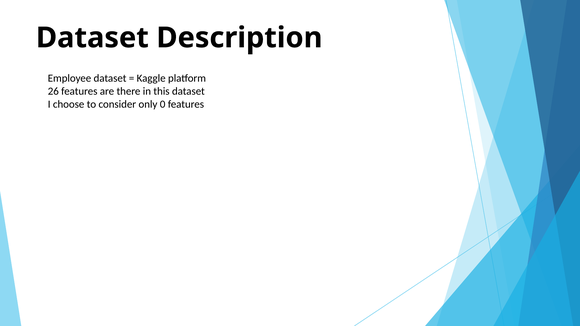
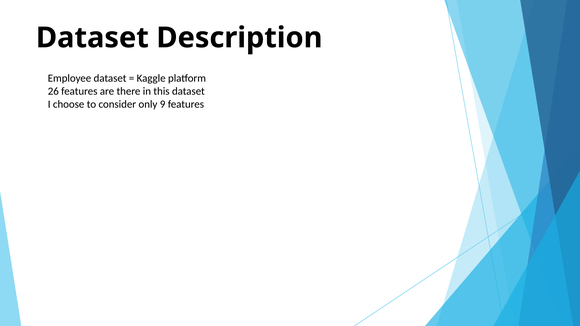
0: 0 -> 9
